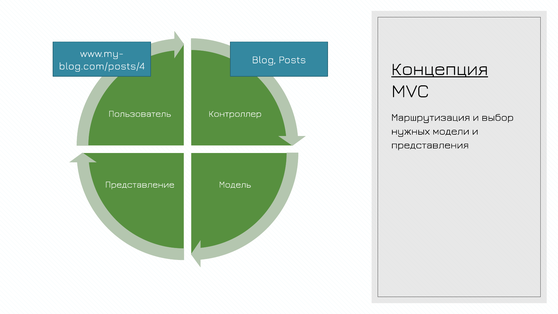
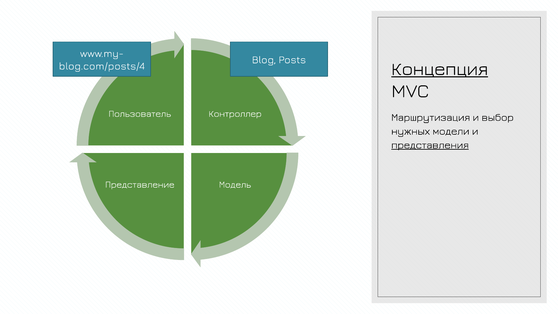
представления underline: none -> present
